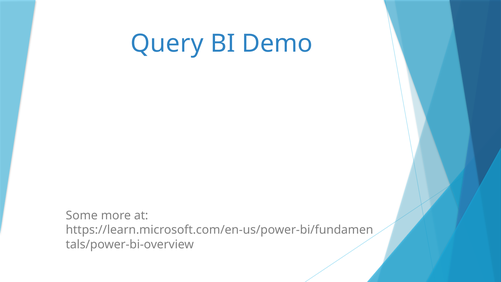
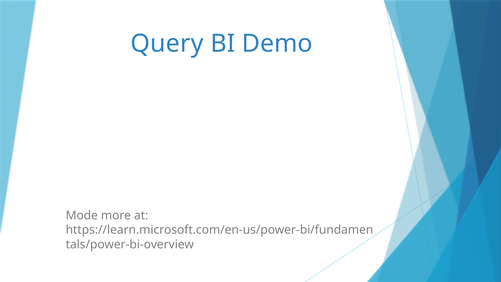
Some: Some -> Mode
